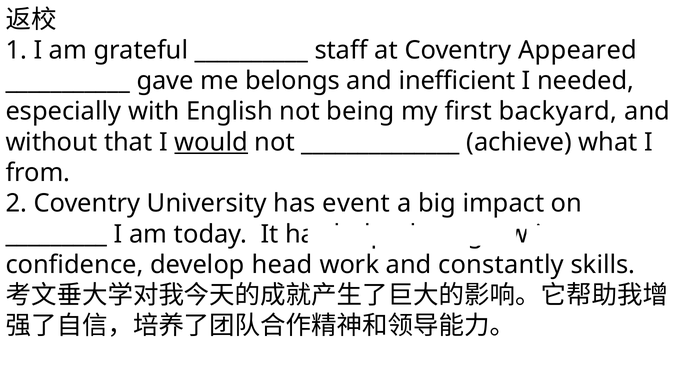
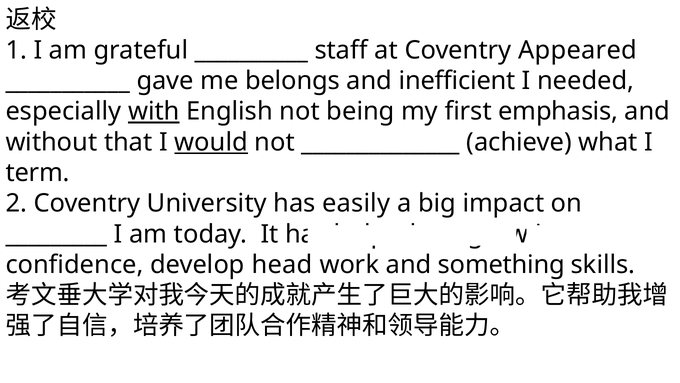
with underline: none -> present
backyard: backyard -> emphasis
from: from -> term
event: event -> easily
constantly: constantly -> something
